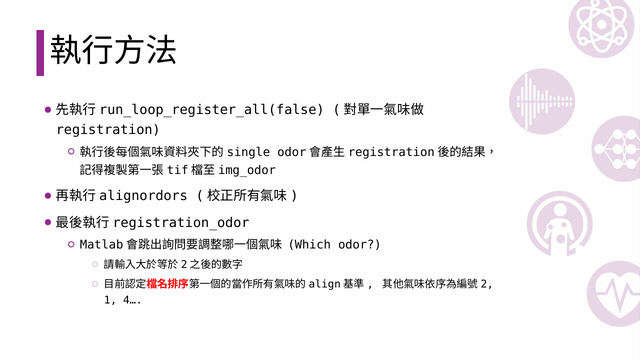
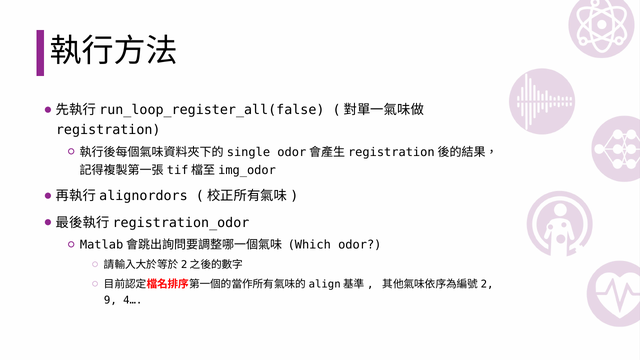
1: 1 -> 9
